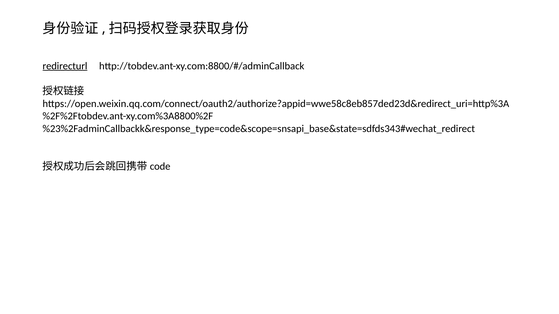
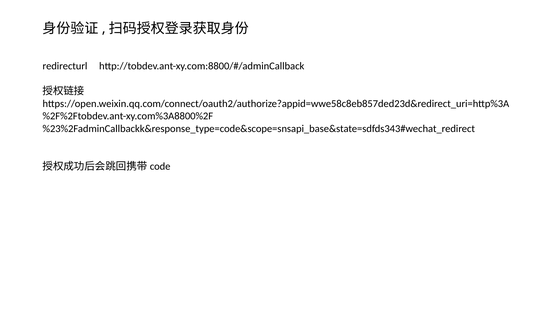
redirecturl underline: present -> none
